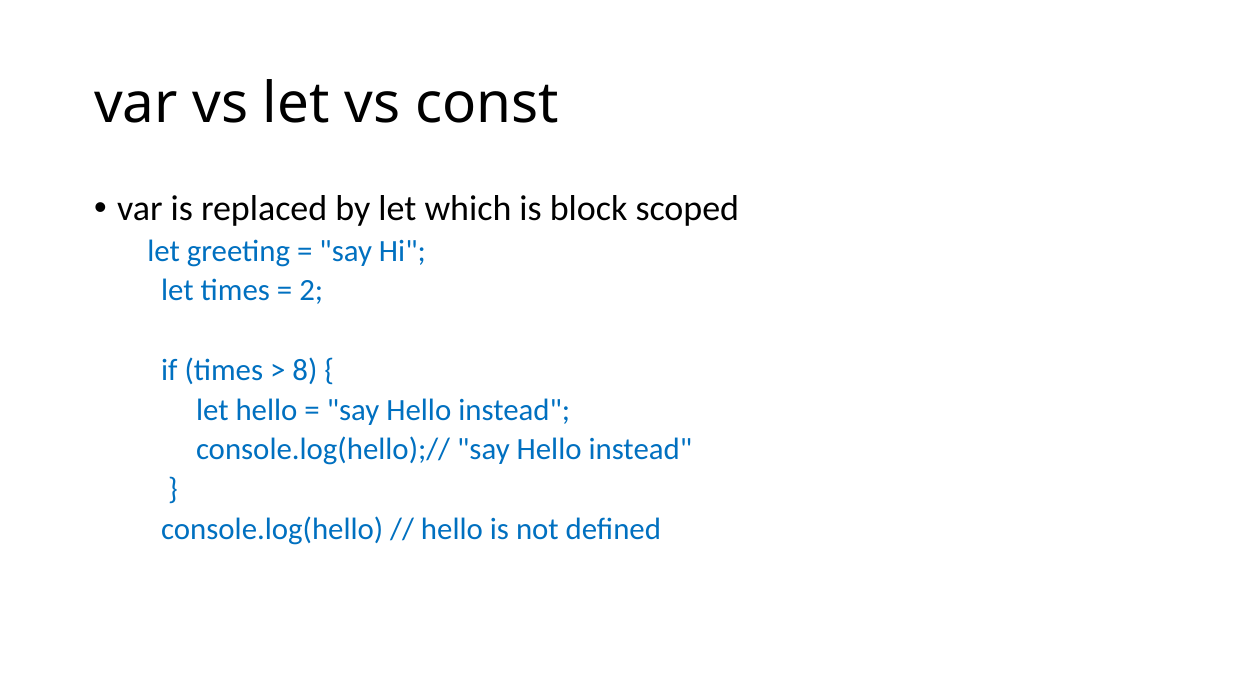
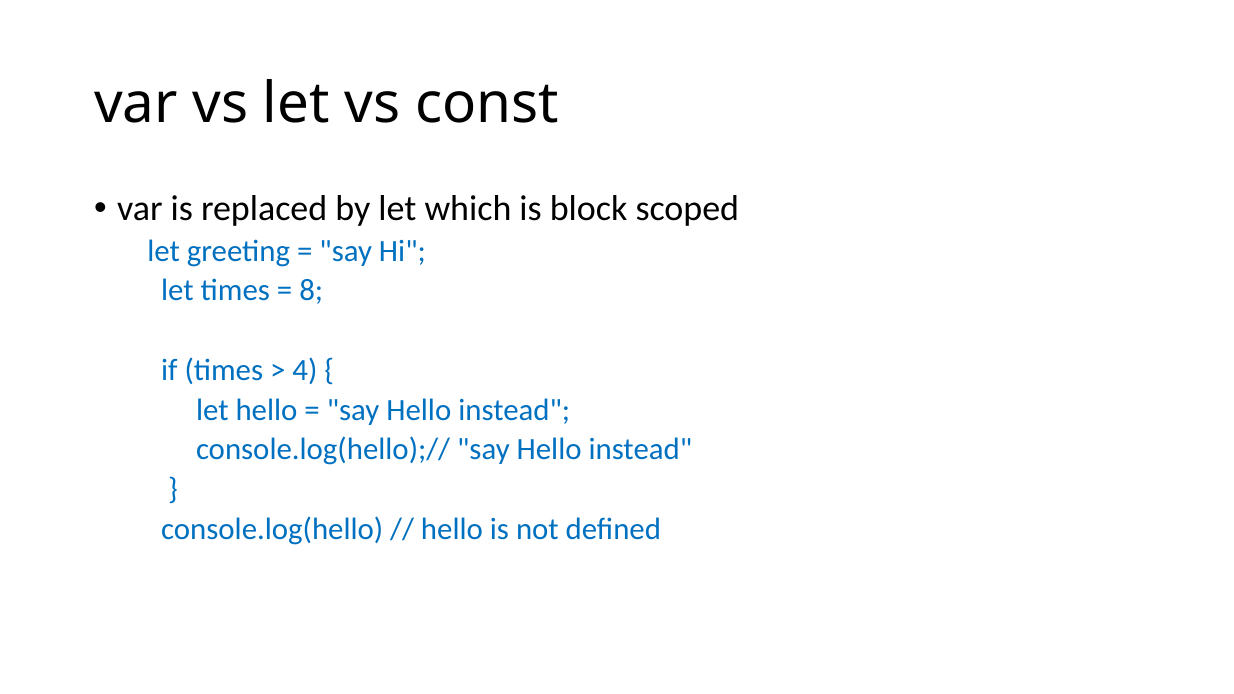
2: 2 -> 8
8: 8 -> 4
